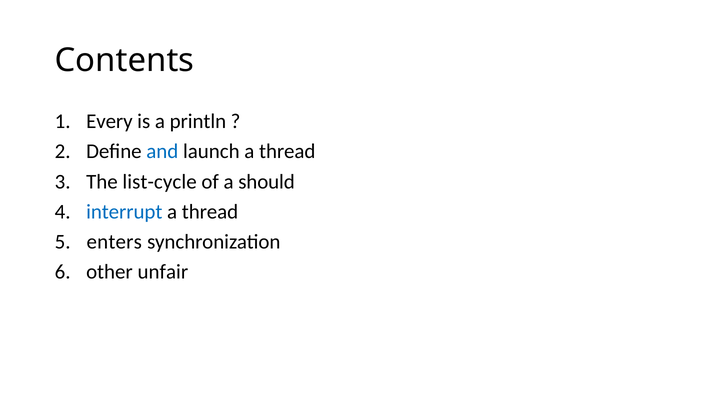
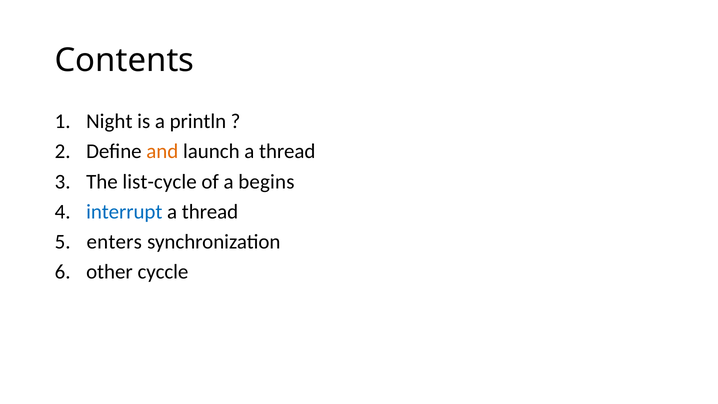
Every: Every -> Night
and colour: blue -> orange
should: should -> begins
unfair: unfair -> cyccle
